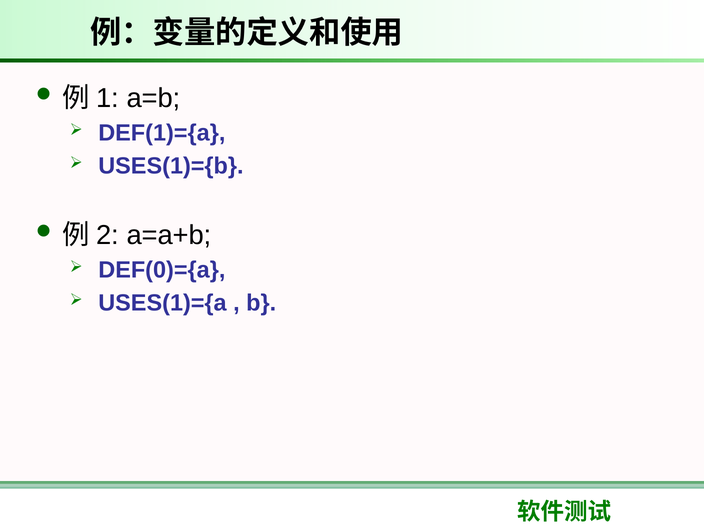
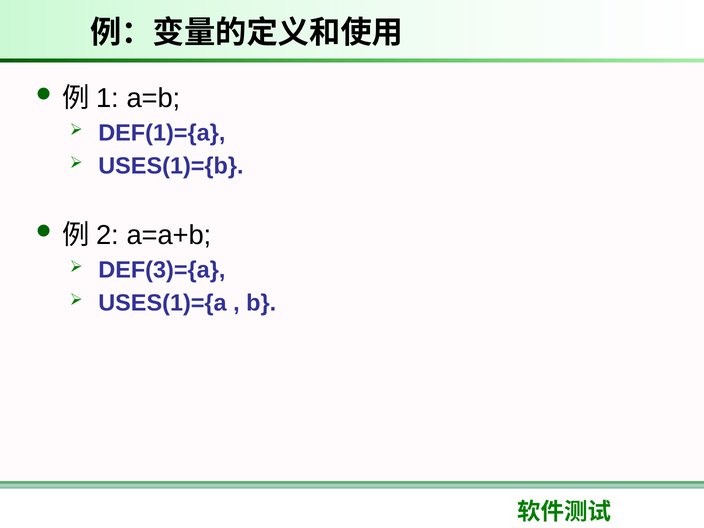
DEF(0)={a: DEF(0)={a -> DEF(3)={a
